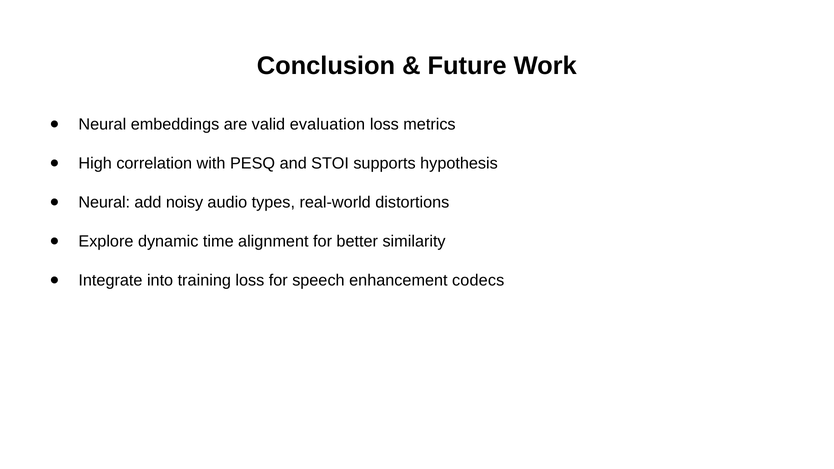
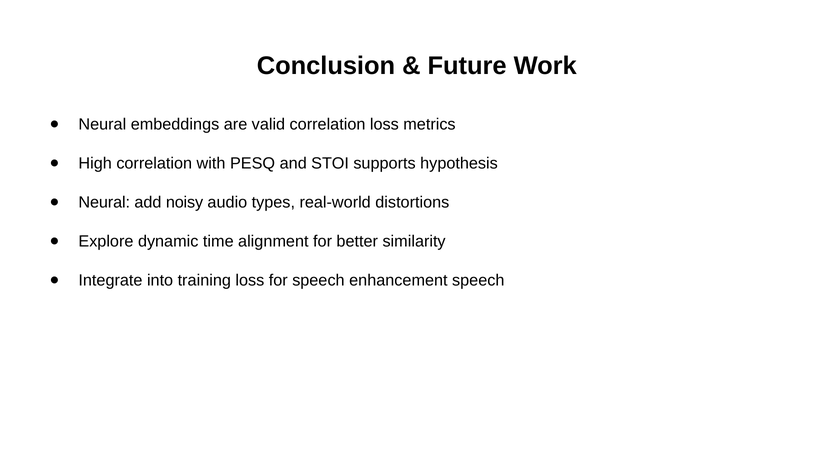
valid evaluation: evaluation -> correlation
enhancement codecs: codecs -> speech
